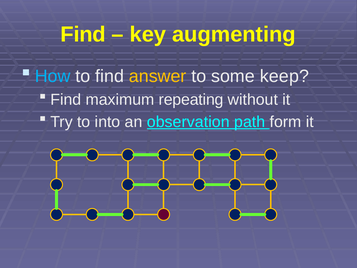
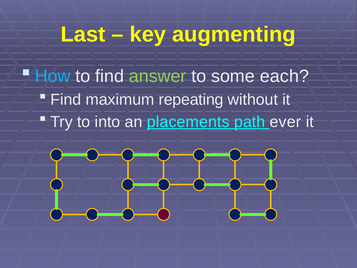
Find at (83, 34): Find -> Last
answer colour: yellow -> light green
keep: keep -> each
observation: observation -> placements
form: form -> ever
